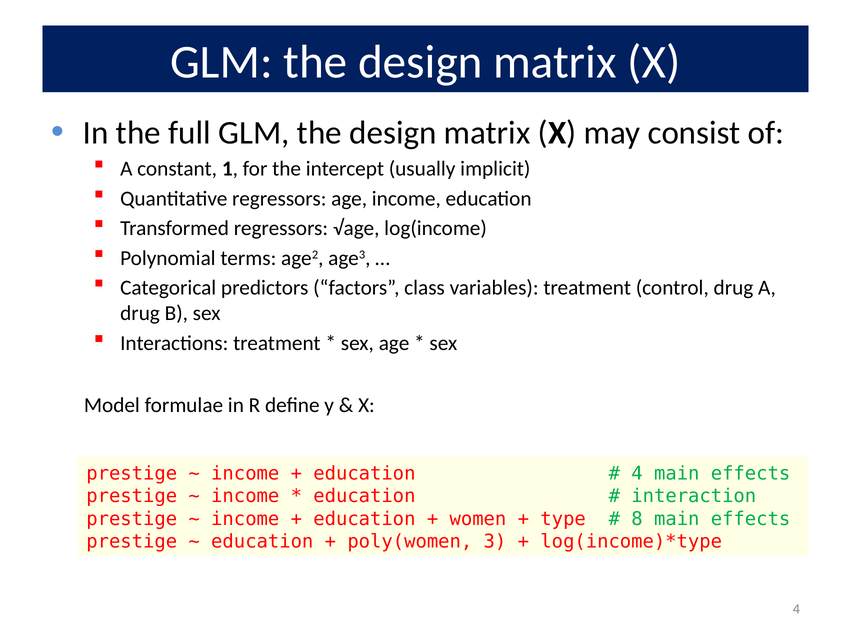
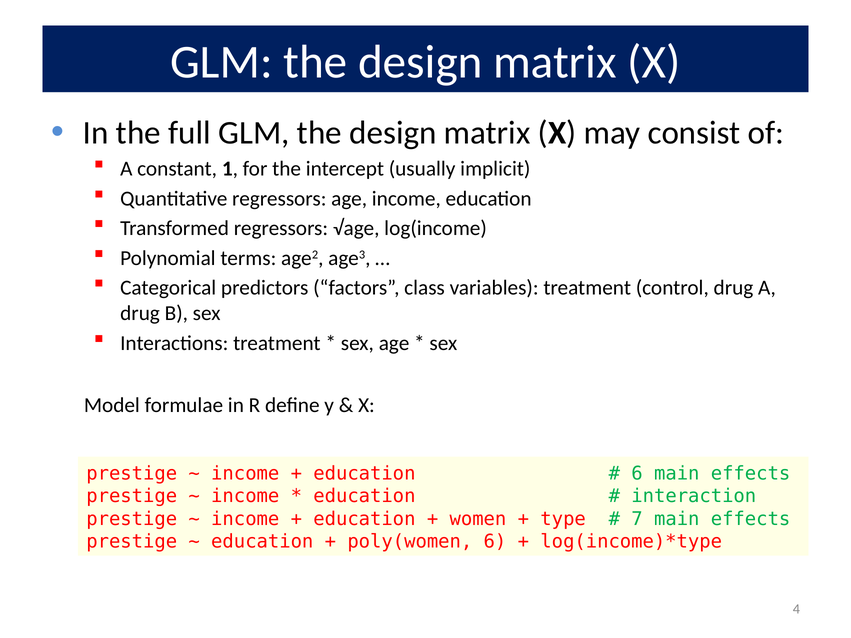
4 at (637, 474): 4 -> 6
8: 8 -> 7
poly(women 3: 3 -> 6
